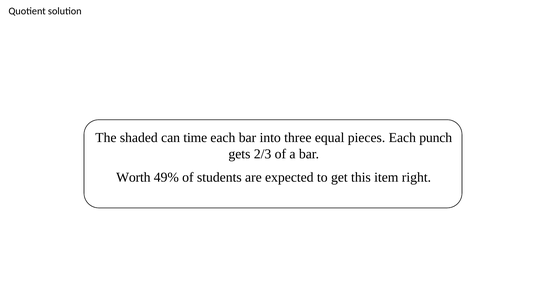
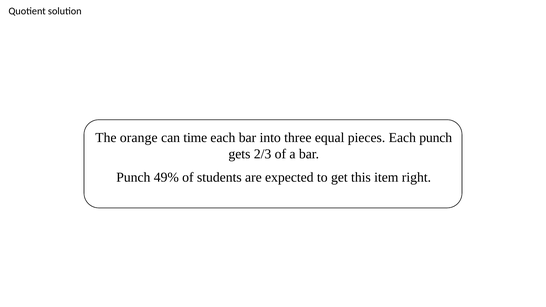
shaded: shaded -> orange
Worth at (133, 178): Worth -> Punch
